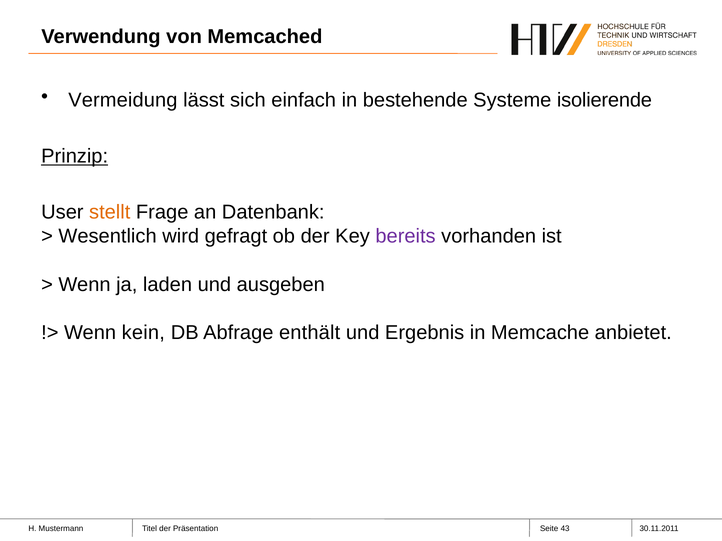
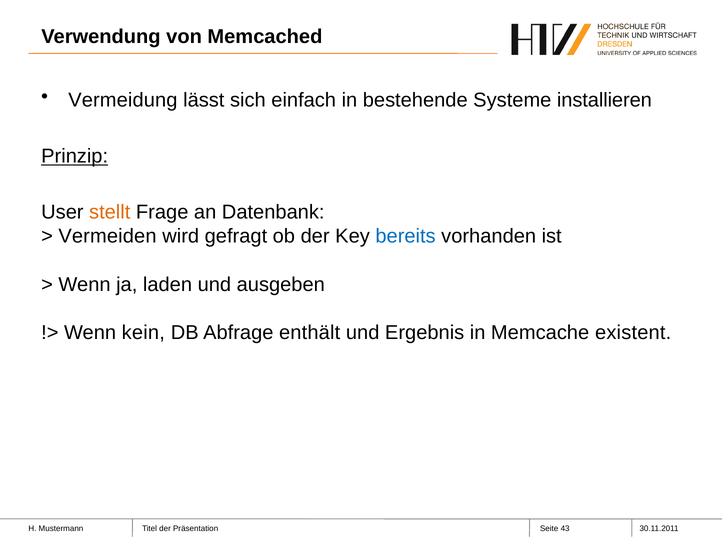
isolierende: isolierende -> installieren
Wesentlich: Wesentlich -> Vermeiden
bereits colour: purple -> blue
anbietet: anbietet -> existent
